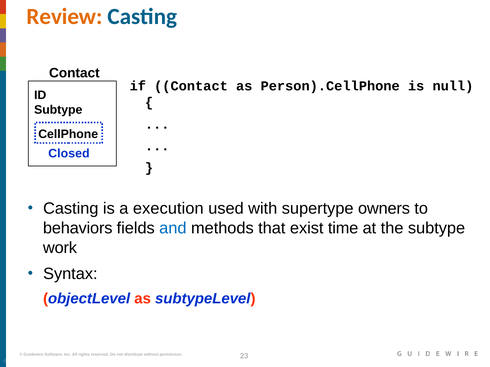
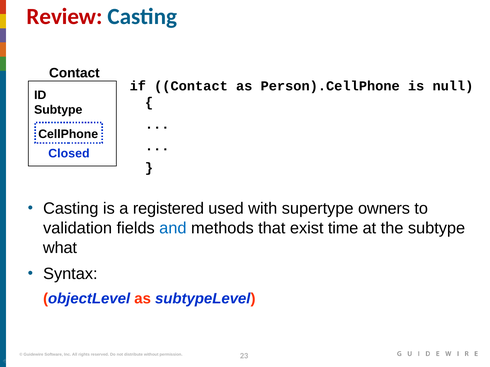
Review colour: orange -> red
execution: execution -> registered
behaviors: behaviors -> validation
work: work -> what
